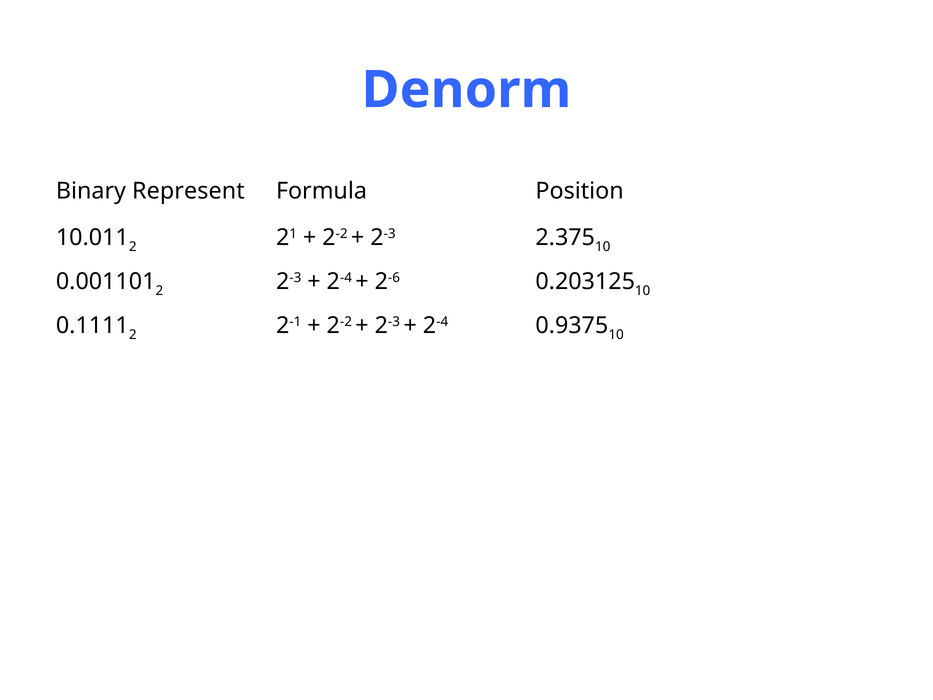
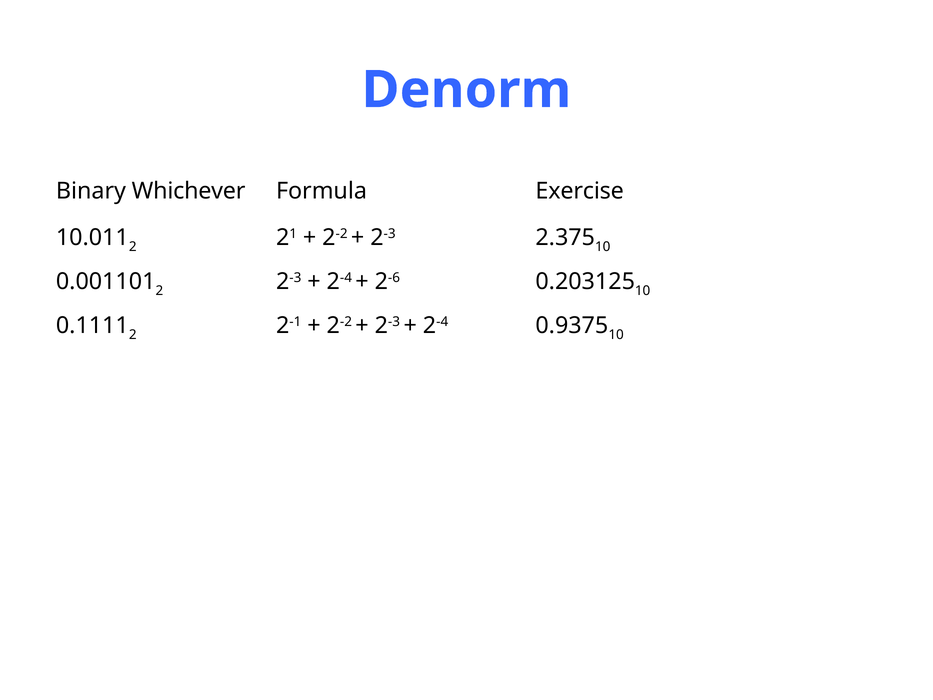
Represent: Represent -> Whichever
Position: Position -> Exercise
